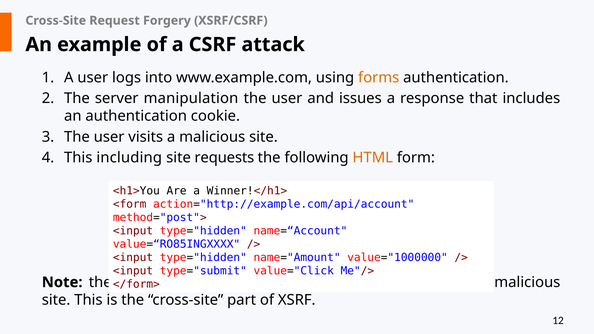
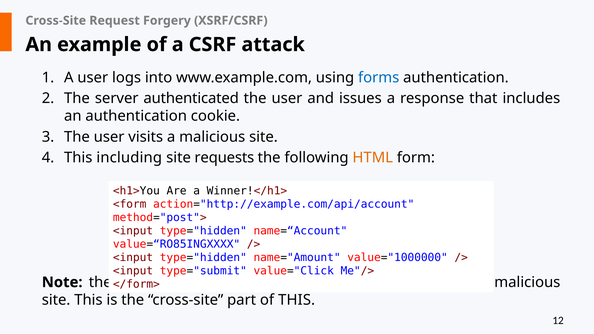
forms colour: orange -> blue
manipulation: manipulation -> authenticated
of XSRF: XSRF -> THIS
